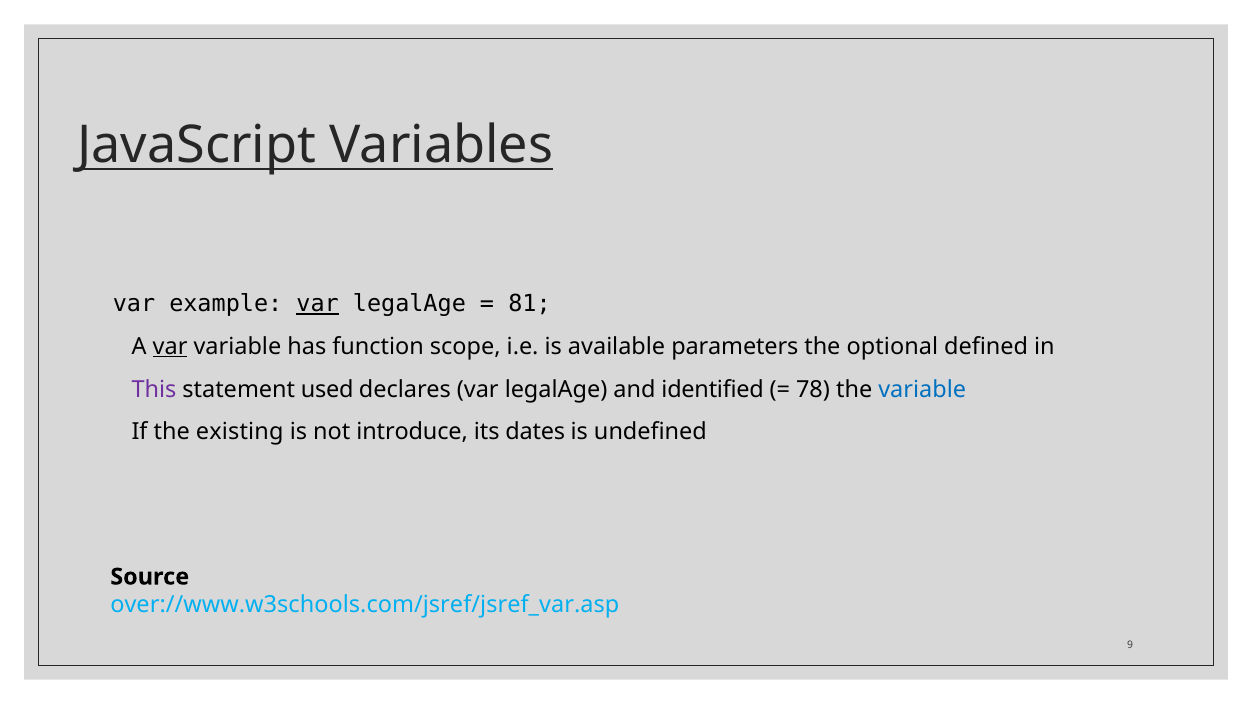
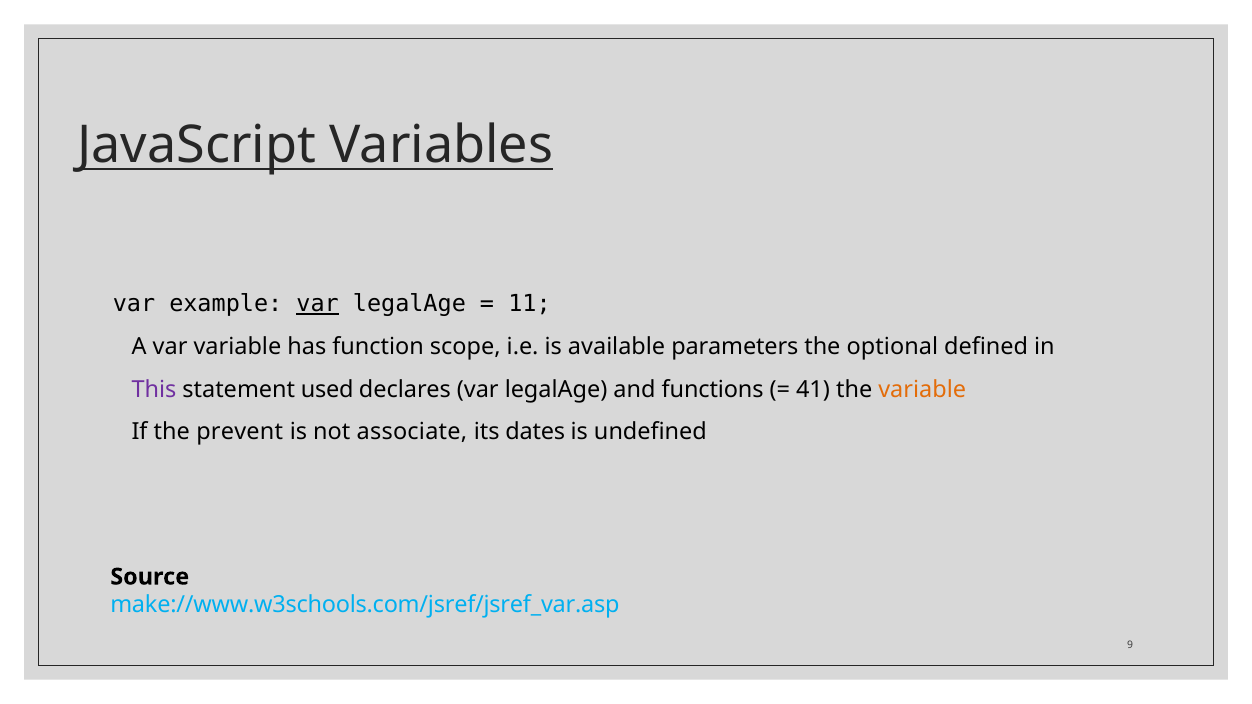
81: 81 -> 11
var at (170, 347) underline: present -> none
identified: identified -> functions
78: 78 -> 41
variable at (922, 389) colour: blue -> orange
existing: existing -> prevent
introduce: introduce -> associate
over://www.w3schools.com/jsref/jsref_var.asp: over://www.w3schools.com/jsref/jsref_var.asp -> make://www.w3schools.com/jsref/jsref_var.asp
